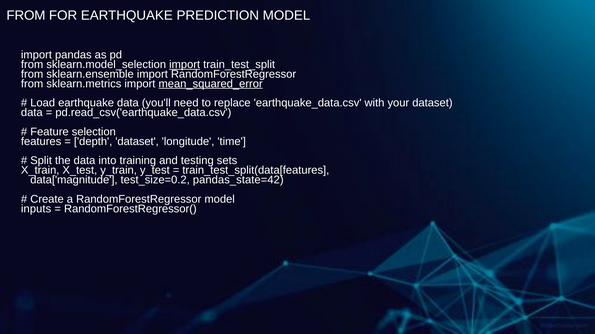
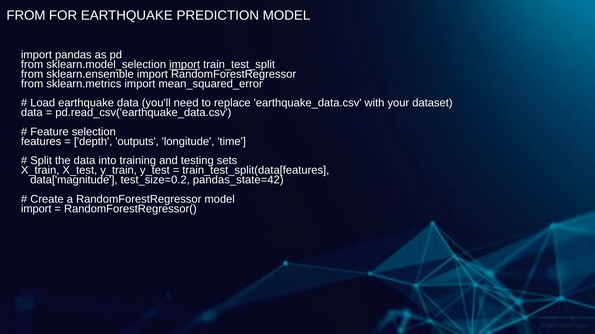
mean_squared_error underline: present -> none
depth dataset: dataset -> outputs
inputs at (36, 209): inputs -> import
